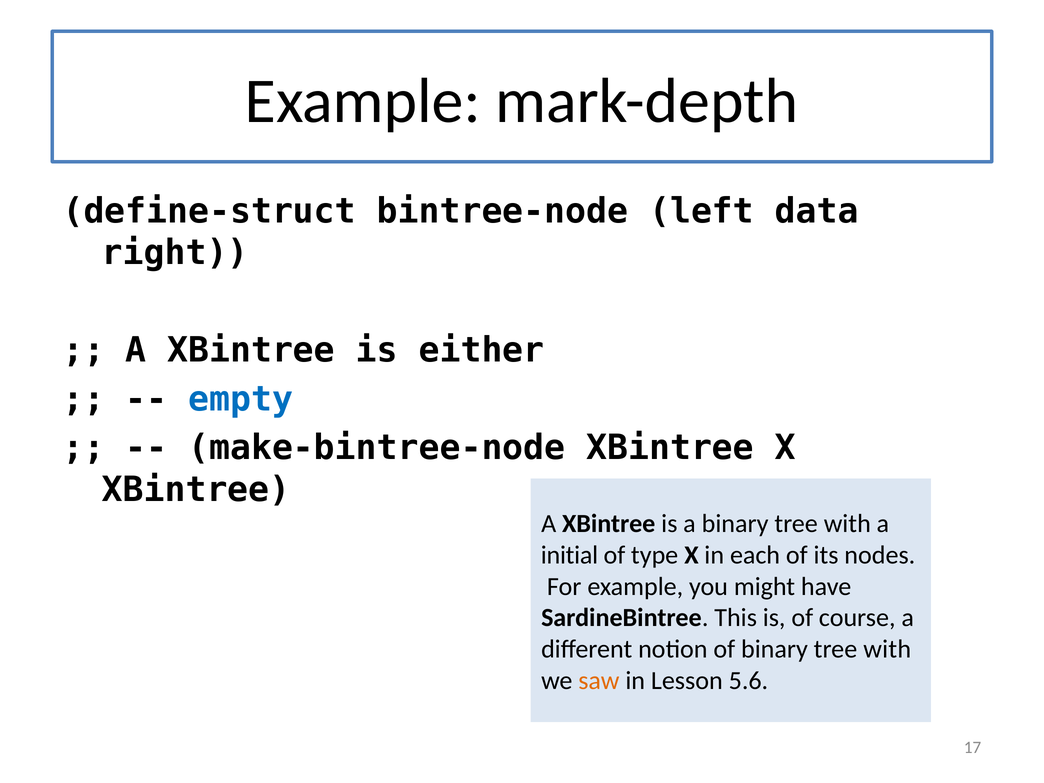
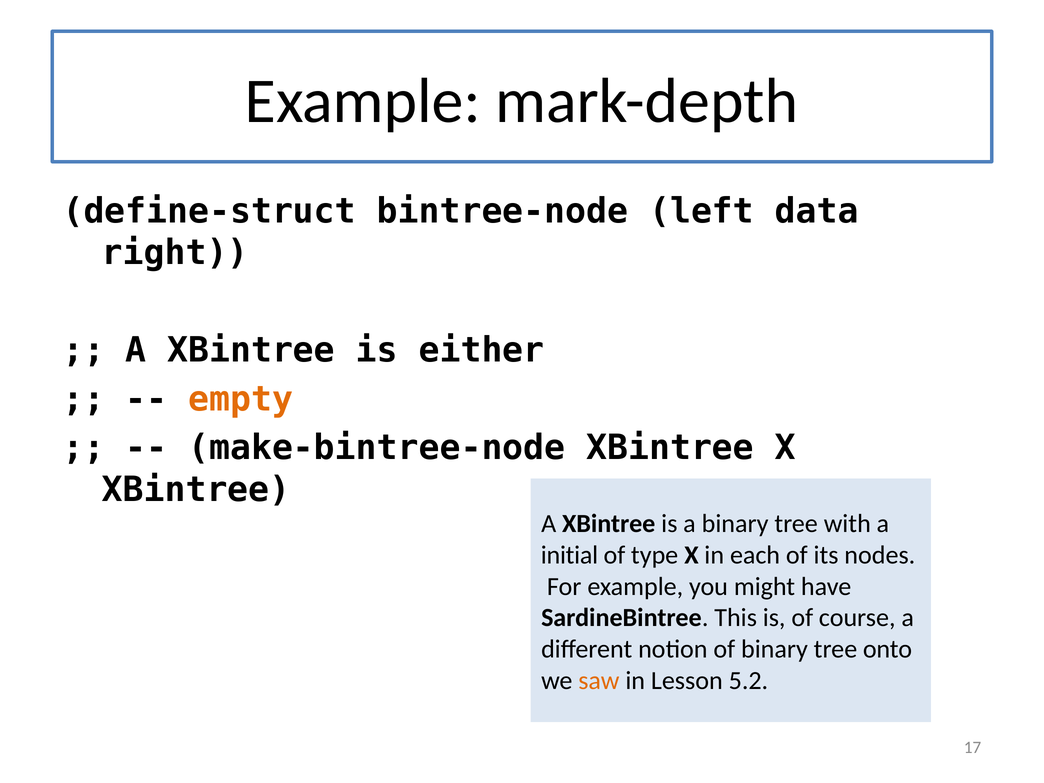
empty colour: blue -> orange
of binary tree with: with -> onto
5.6: 5.6 -> 5.2
